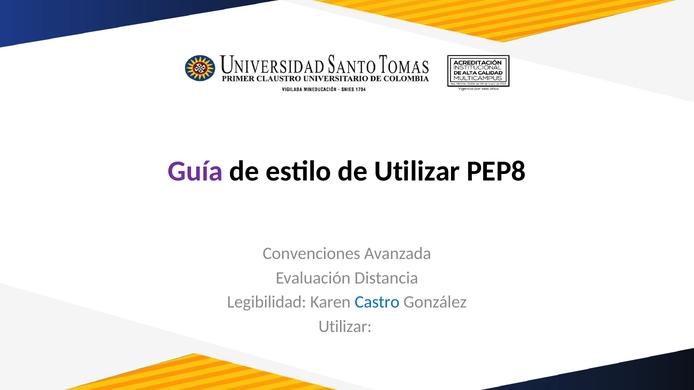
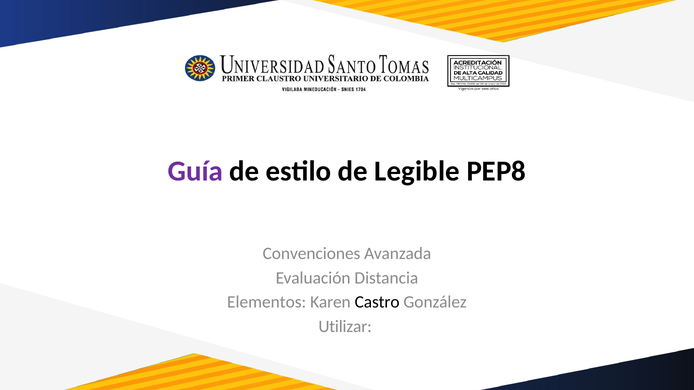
de Utilizar: Utilizar -> Legible
Legibilidad: Legibilidad -> Elementos
Castro colour: blue -> black
